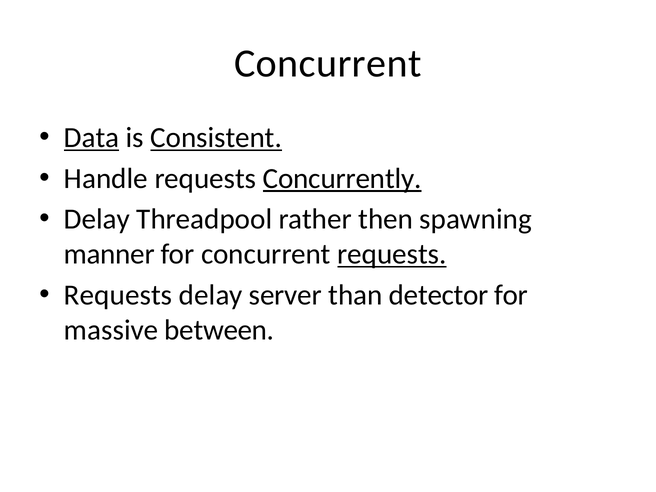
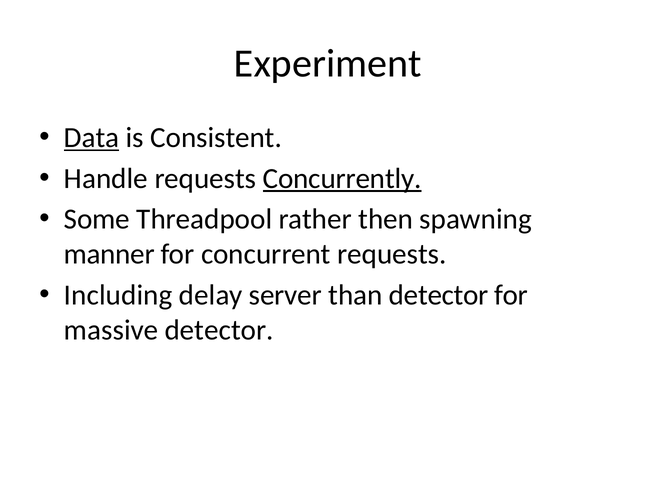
Concurrent at (328, 64): Concurrent -> Experiment
Consistent underline: present -> none
Delay at (97, 219): Delay -> Some
requests at (392, 254) underline: present -> none
Requests at (118, 295): Requests -> Including
massive between: between -> detector
